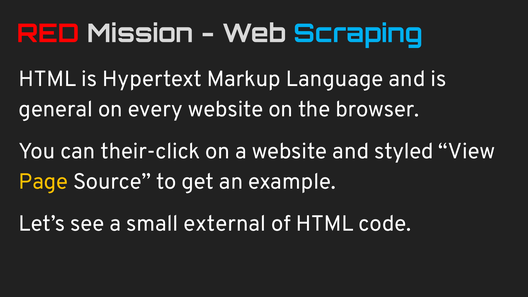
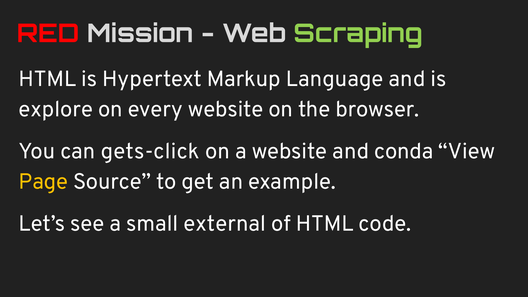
Scraping colour: light blue -> light green
general: general -> explore
their-click: their-click -> gets-click
styled: styled -> conda
